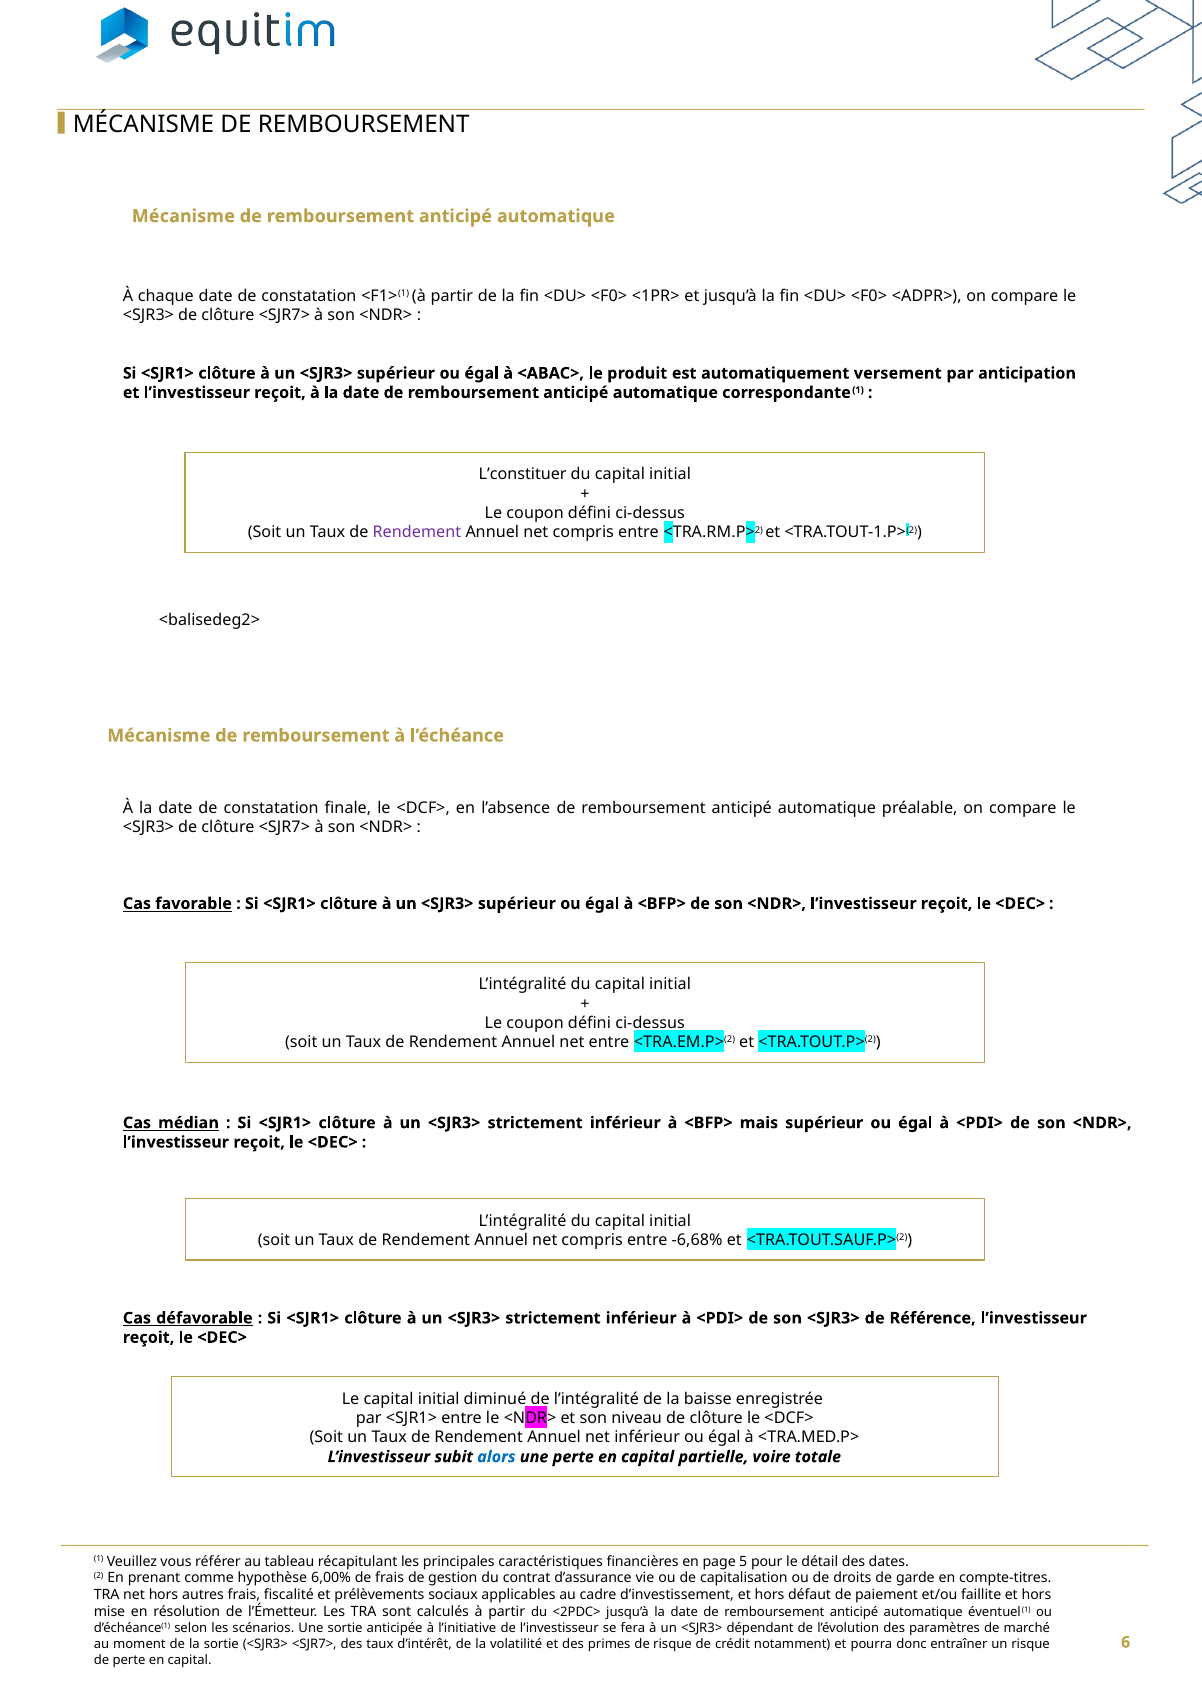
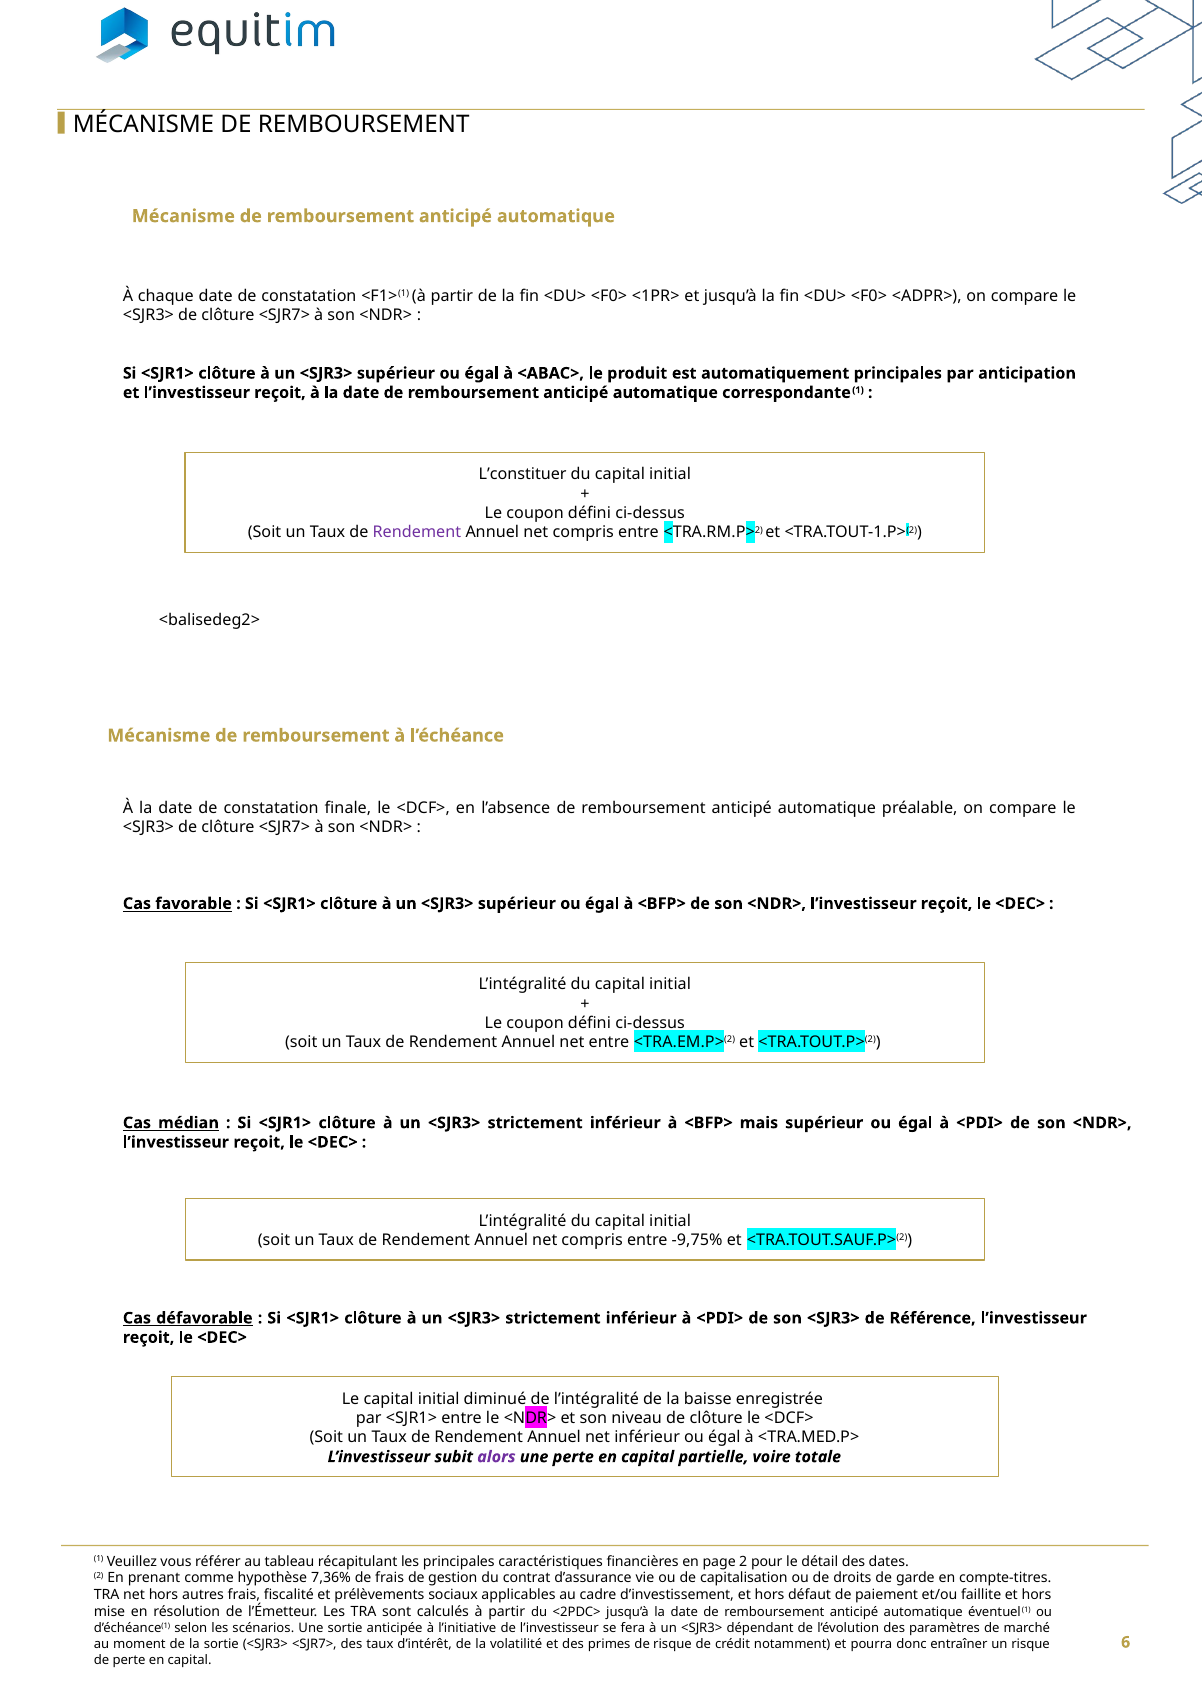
automatiquement versement: versement -> principales
-6,68%: -6,68% -> -9,75%
alors colour: blue -> purple
page 5: 5 -> 2
6,00%: 6,00% -> 7,36%
